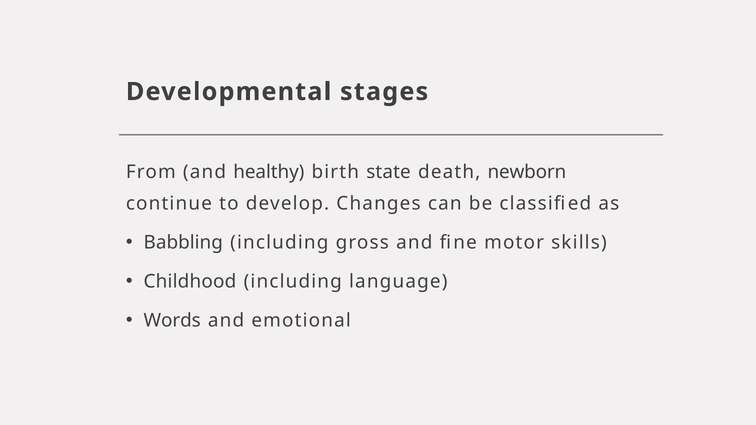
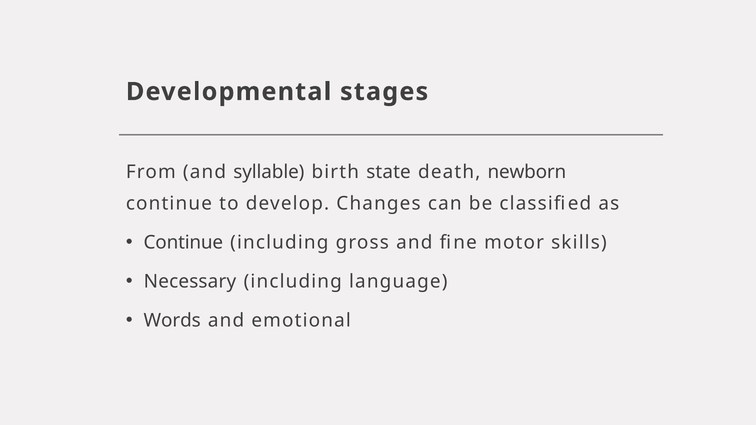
healthy: healthy -> syllable
Babbling at (183, 243): Babbling -> Continue
Childhood: Childhood -> Necessary
